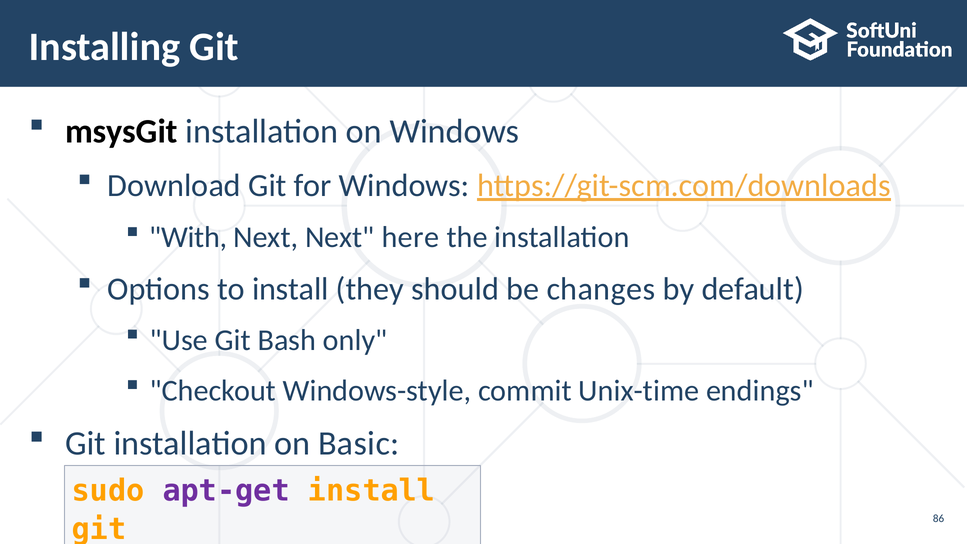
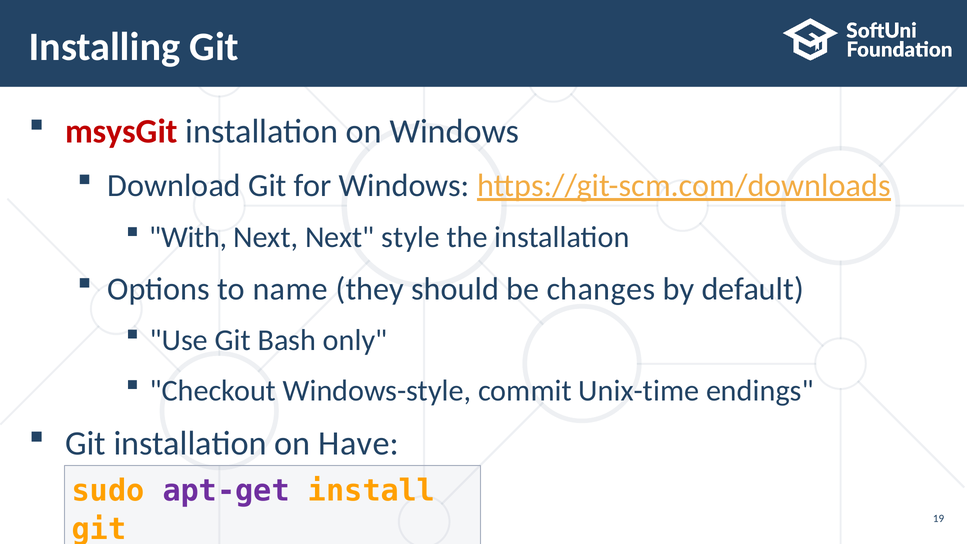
msysGit colour: black -> red
here: here -> style
to install: install -> name
Basic: Basic -> Have
86: 86 -> 19
